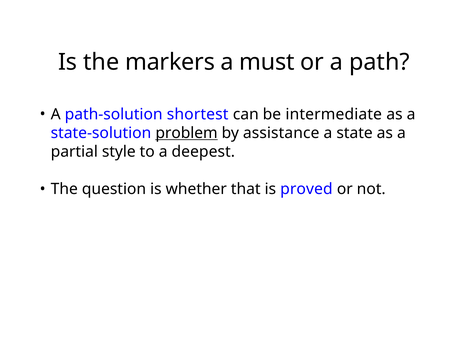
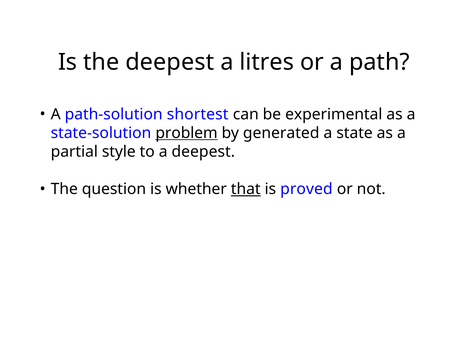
the markers: markers -> deepest
must: must -> litres
intermediate: intermediate -> experimental
assistance: assistance -> generated
that underline: none -> present
